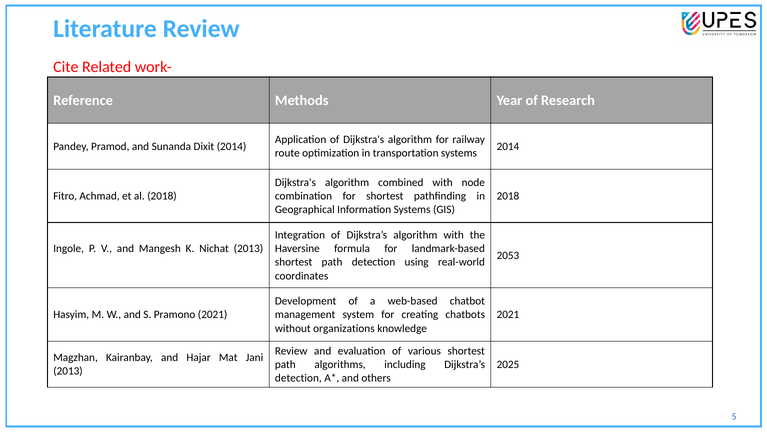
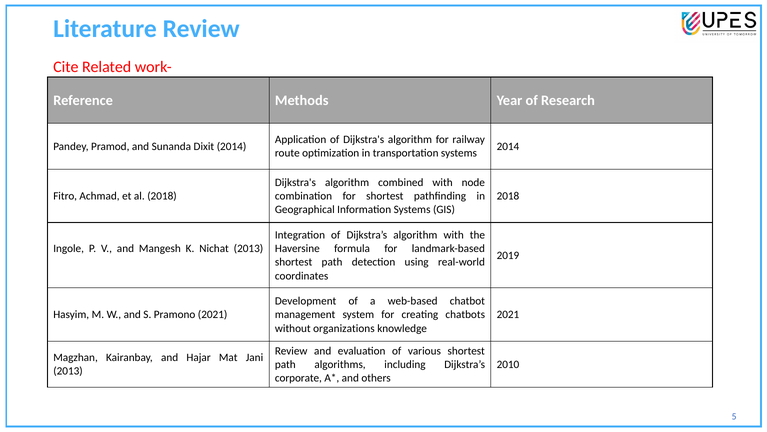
2053: 2053 -> 2019
2025: 2025 -> 2010
detection at (298, 378): detection -> corporate
